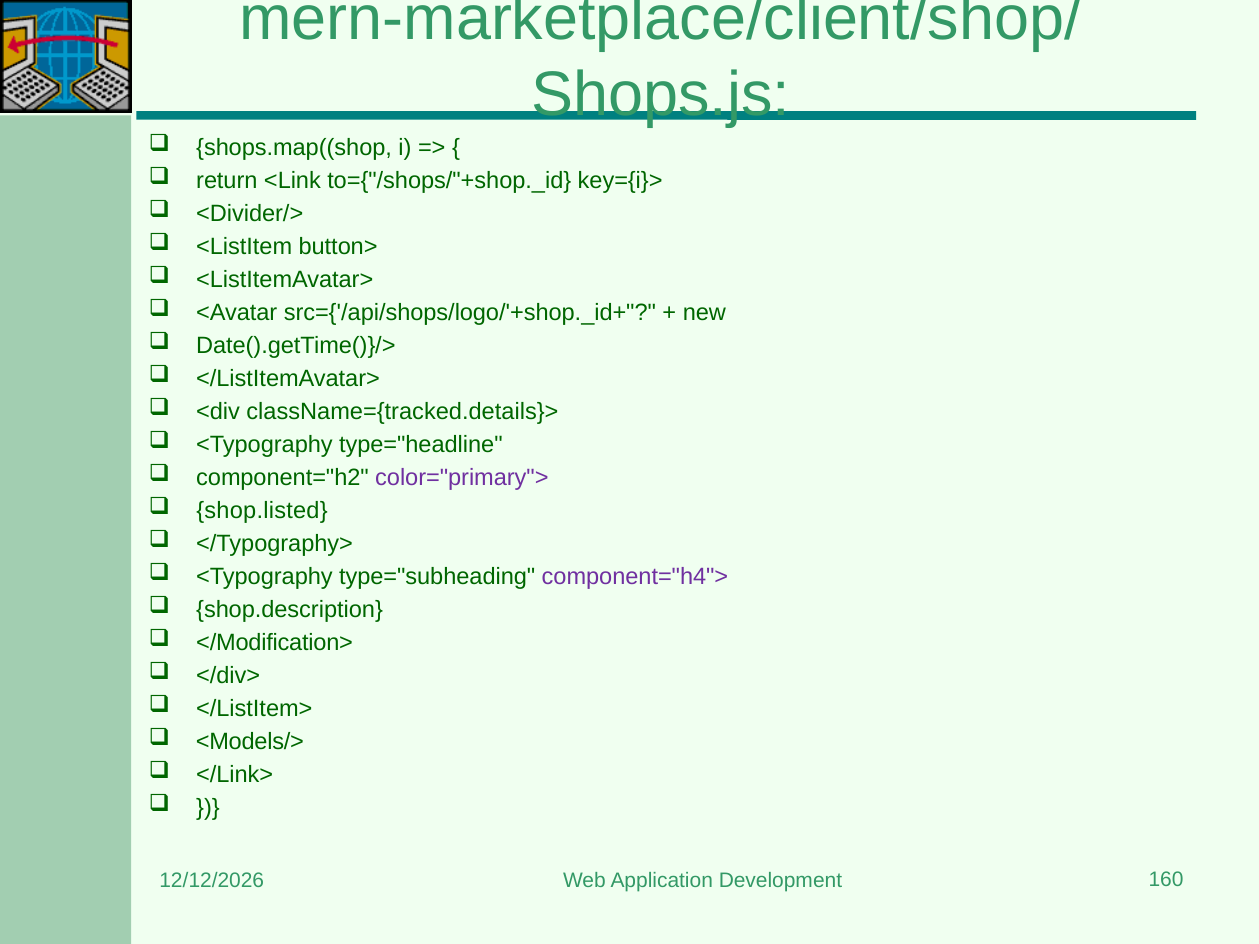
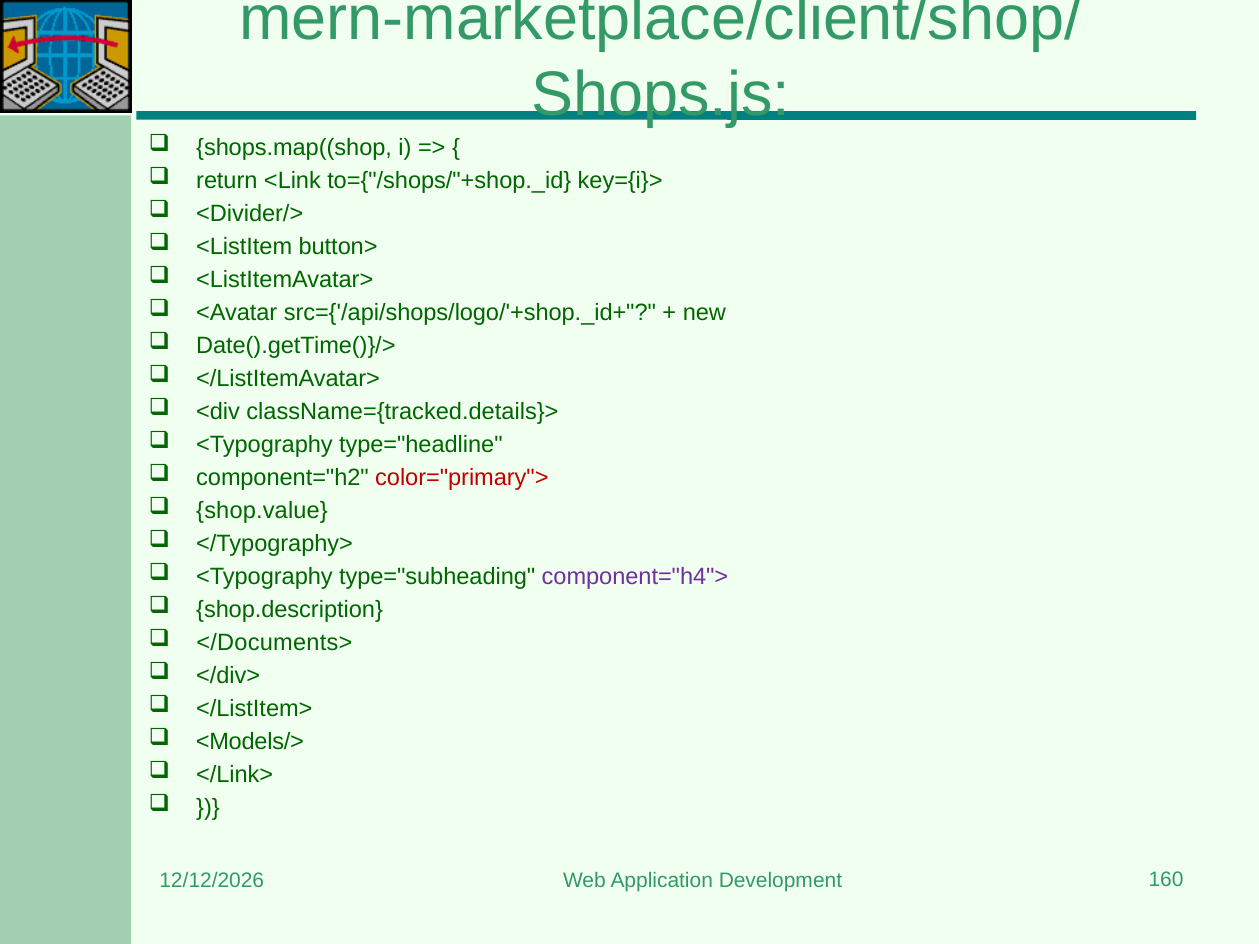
color="primary"> colour: purple -> red
shop.listed: shop.listed -> shop.value
</Modification>: </Modification> -> </Documents>
